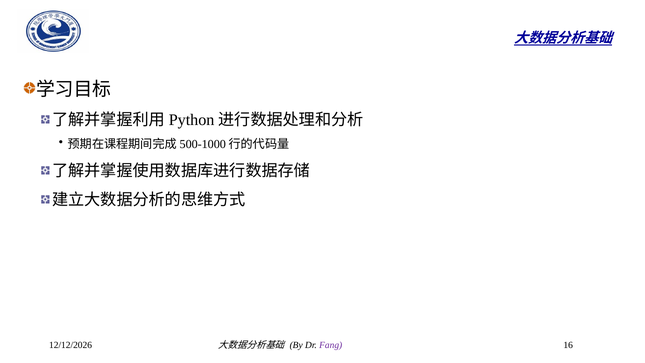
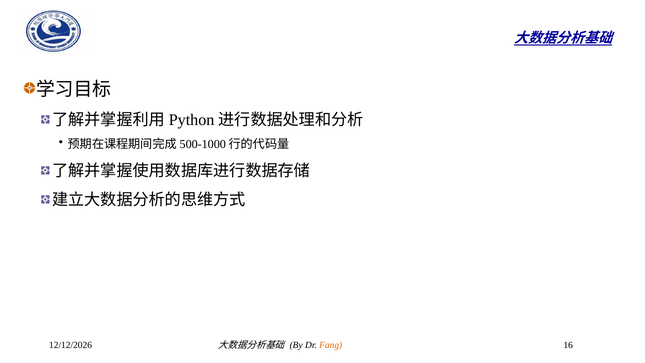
Fang colour: purple -> orange
